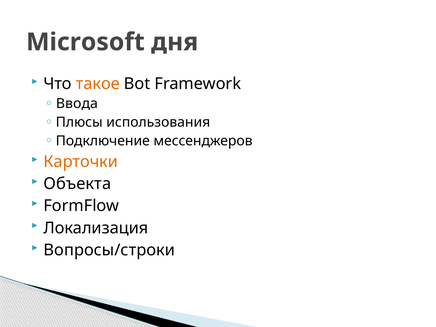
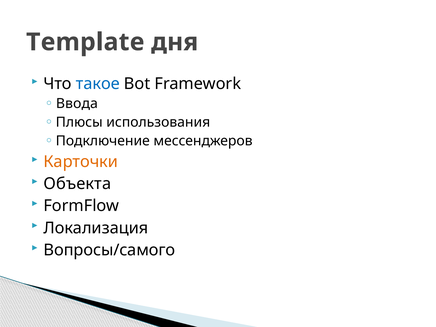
Microsoft: Microsoft -> Template
такое colour: orange -> blue
Вопросы/строки: Вопросы/строки -> Вопросы/самого
